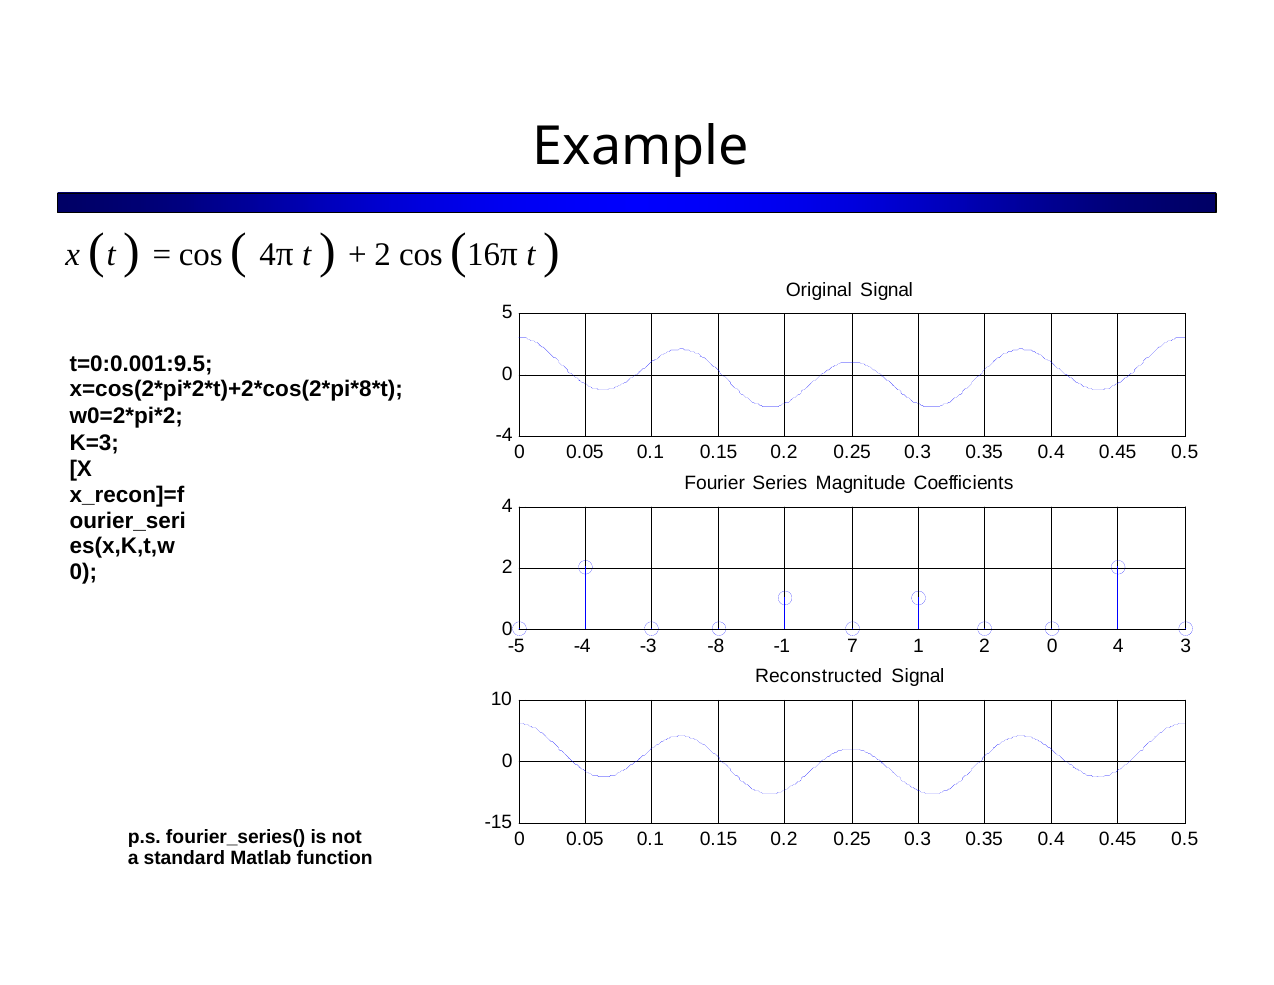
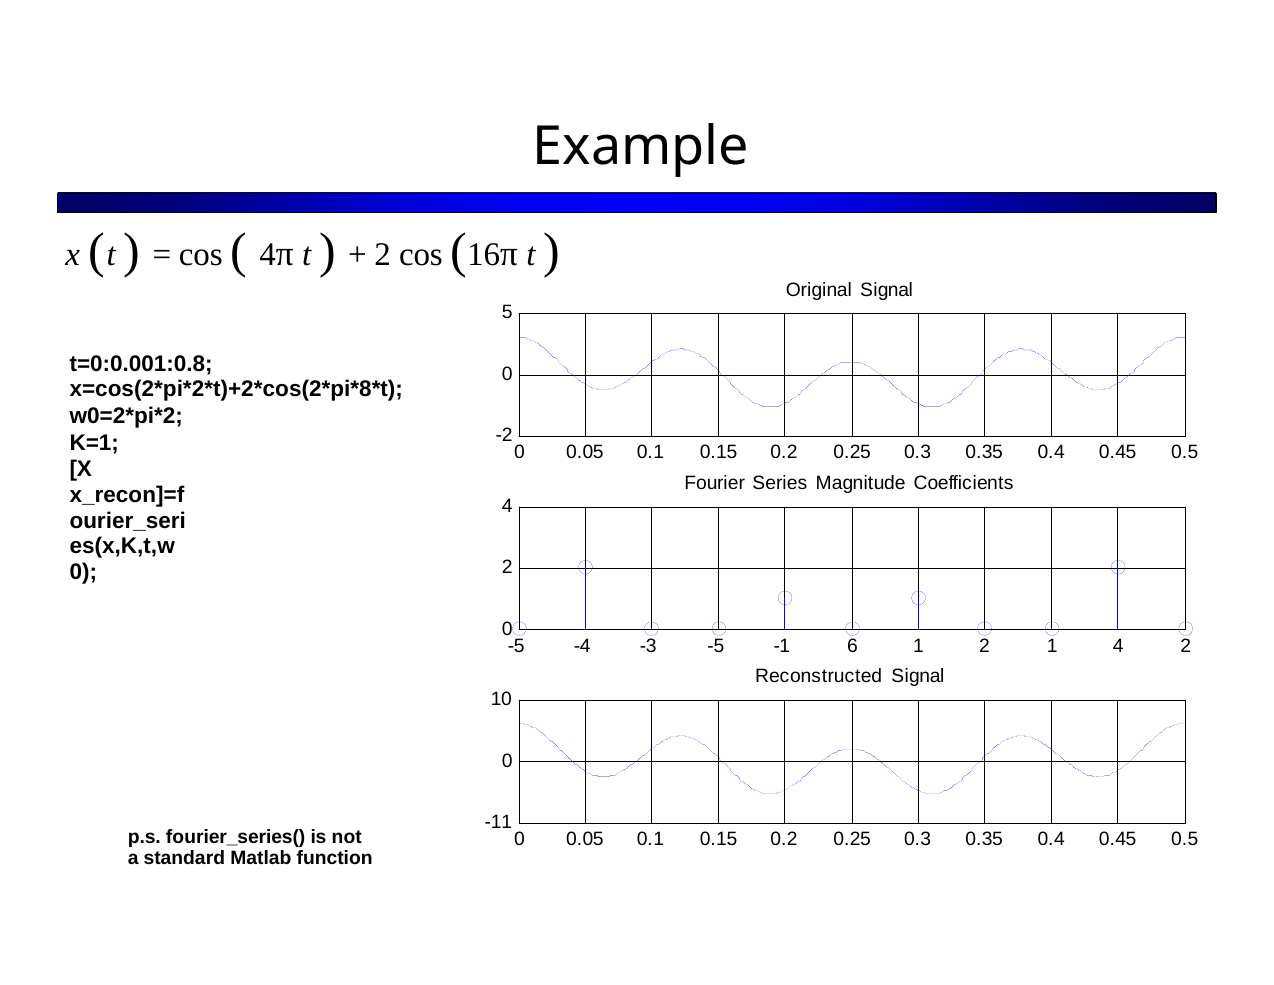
t=0:0.001:9.5: t=0:0.001:9.5 -> t=0:0.001:0.8
-4 at (504, 435): -4 -> -2
K=3: K=3 -> K=1
-3 -8: -8 -> -5
7: 7 -> 6
1 2 0: 0 -> 1
3 at (1186, 645): 3 -> 2
-15: -15 -> -11
